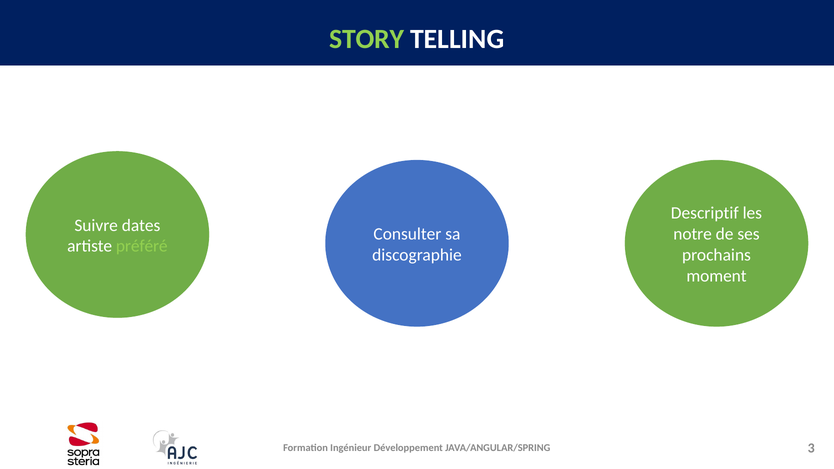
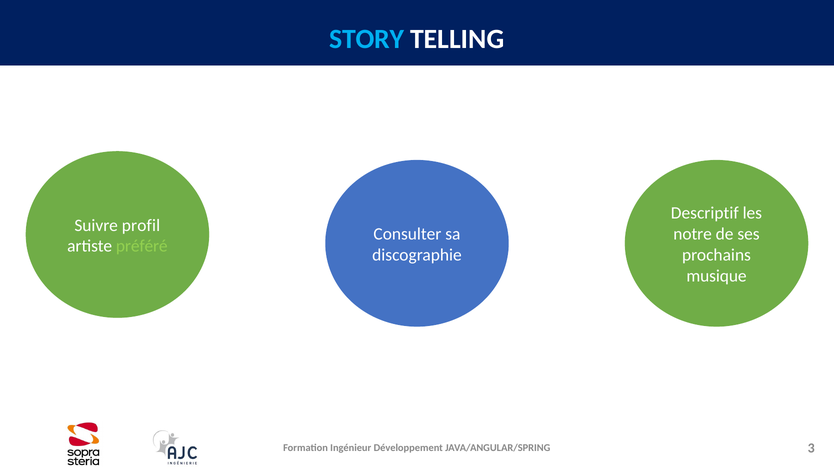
STORY colour: light green -> light blue
dates: dates -> profil
moment: moment -> musique
